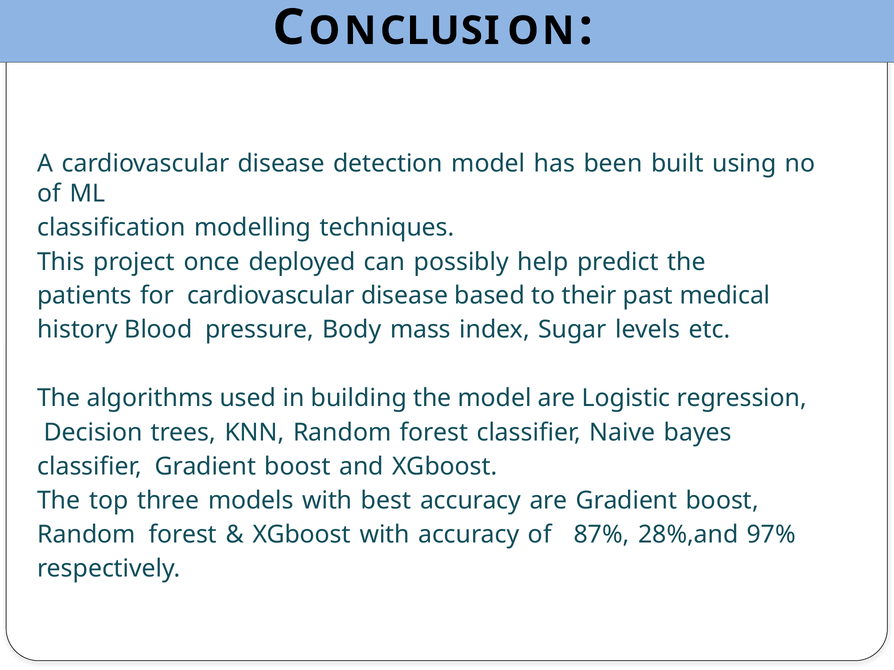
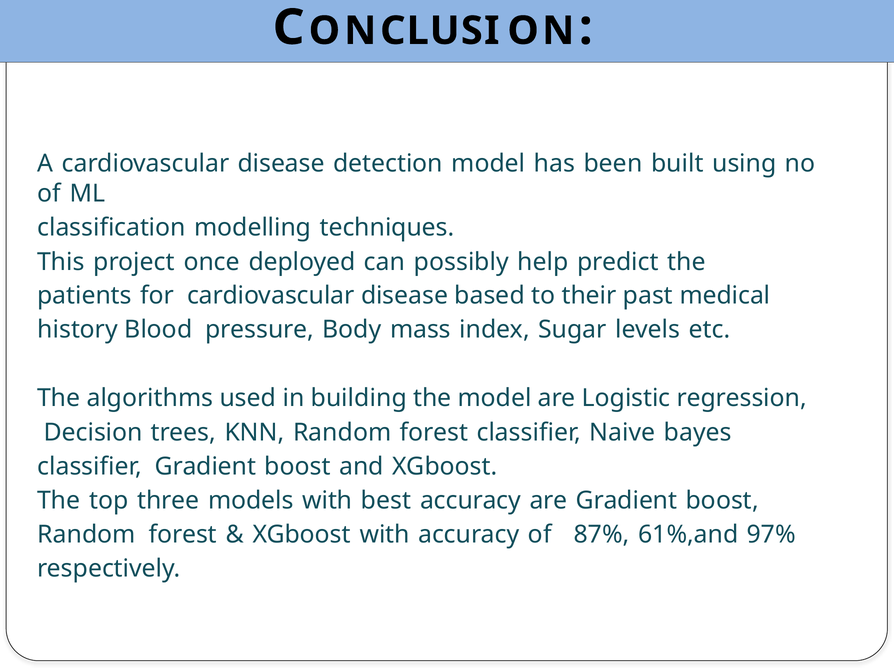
28%,and: 28%,and -> 61%,and
